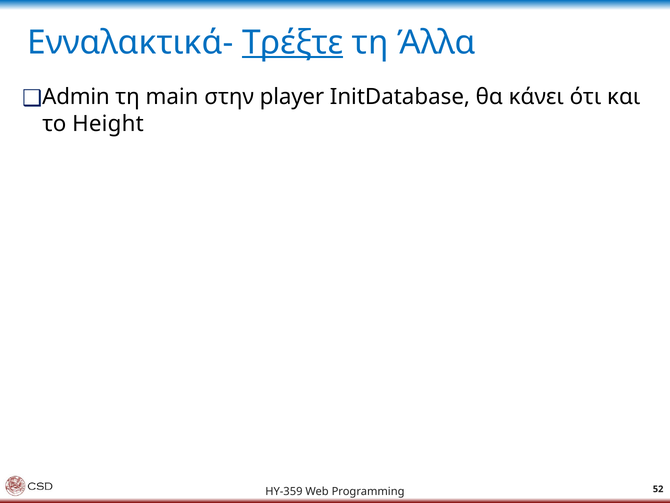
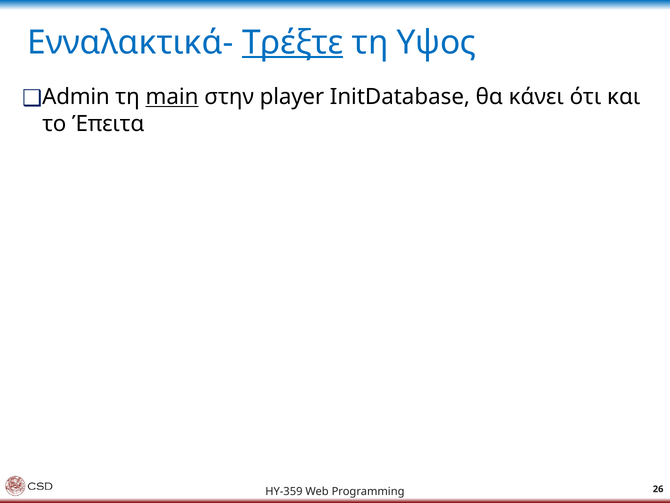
Άλλα: Άλλα -> Υψος
main underline: none -> present
Height: Height -> Έπειτα
52: 52 -> 26
